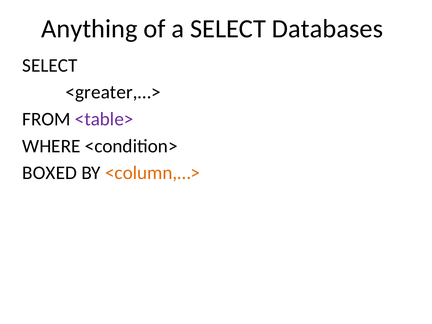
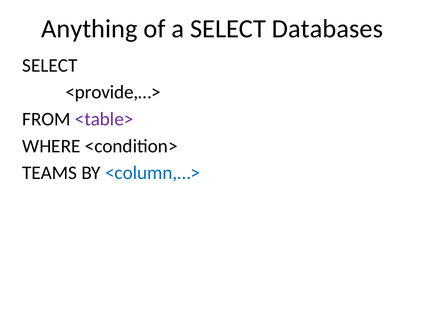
<greater,…>: <greater,…> -> <provide,…>
BOXED: BOXED -> TEAMS
<column,…> colour: orange -> blue
